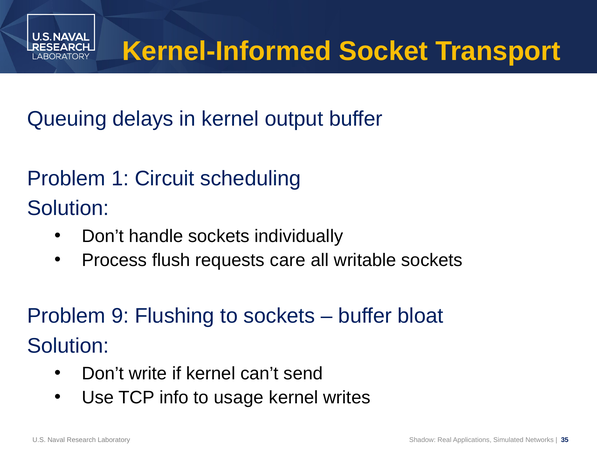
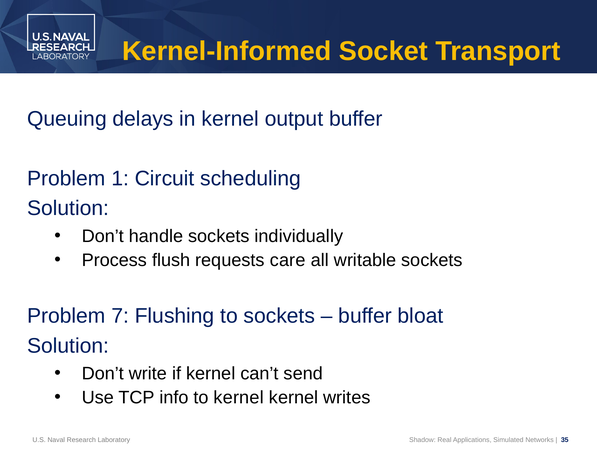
9: 9 -> 7
to usage: usage -> kernel
